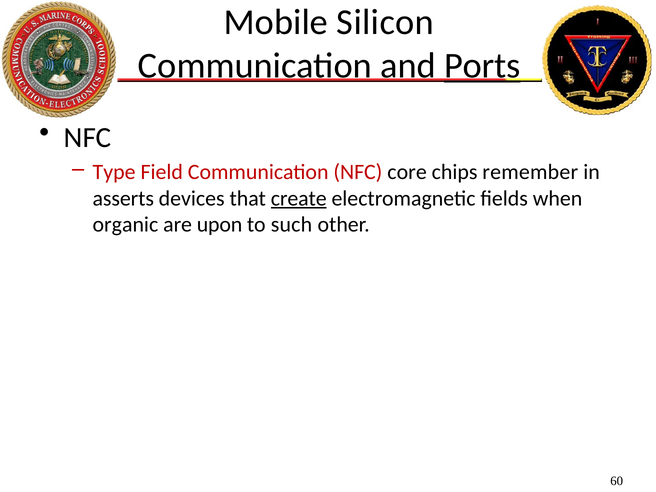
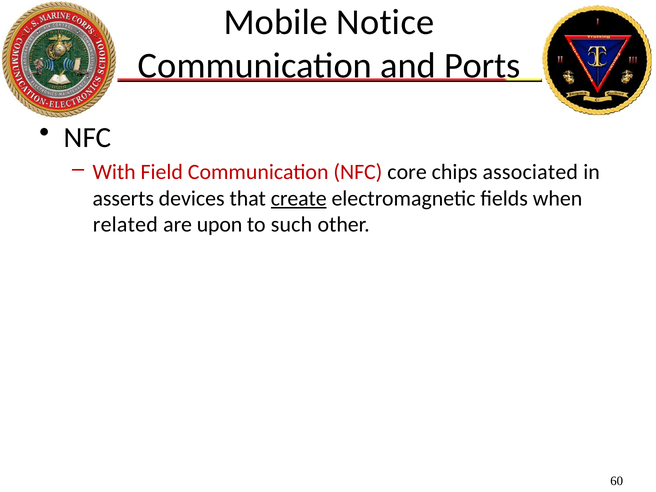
Silicon: Silicon -> Notice
Ports underline: present -> none
Type: Type -> With
remember: remember -> associated
organic: organic -> related
